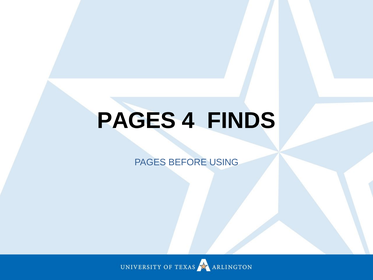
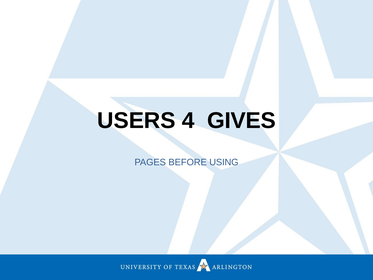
PAGES at (136, 120): PAGES -> USERS
FINDS: FINDS -> GIVES
